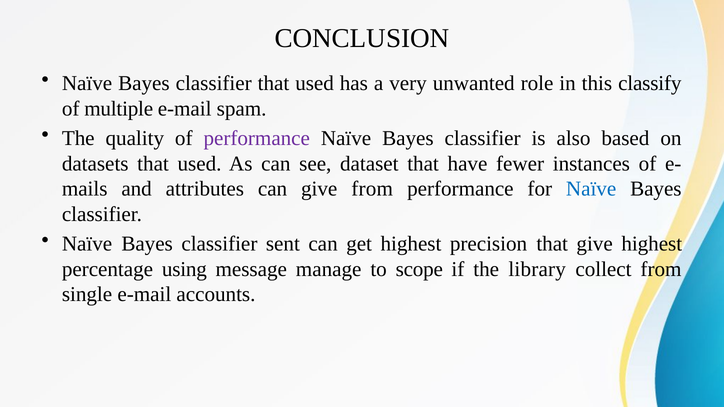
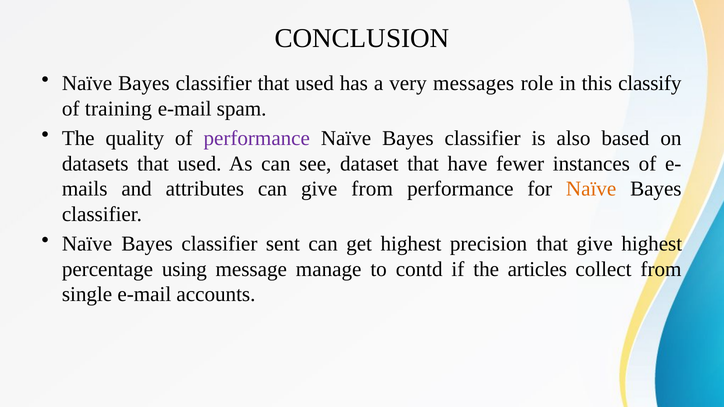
unwanted: unwanted -> messages
multiple: multiple -> training
Naïve at (591, 189) colour: blue -> orange
scope: scope -> contd
library: library -> articles
